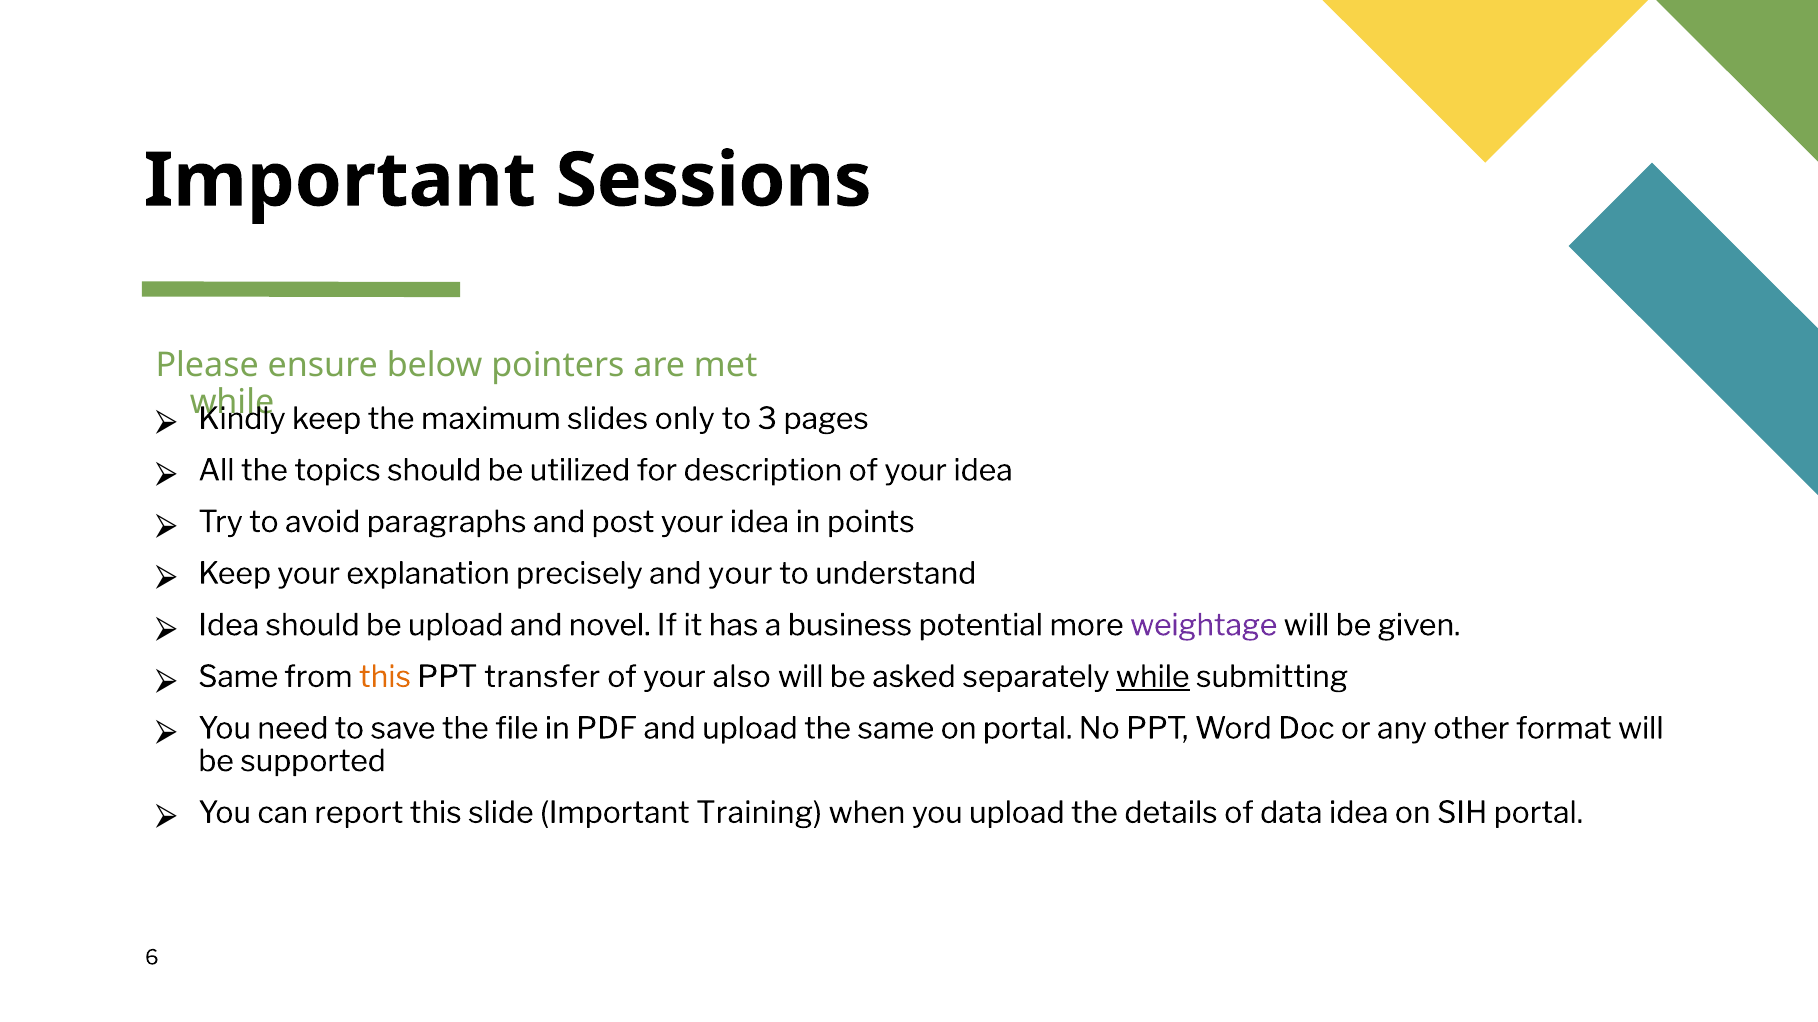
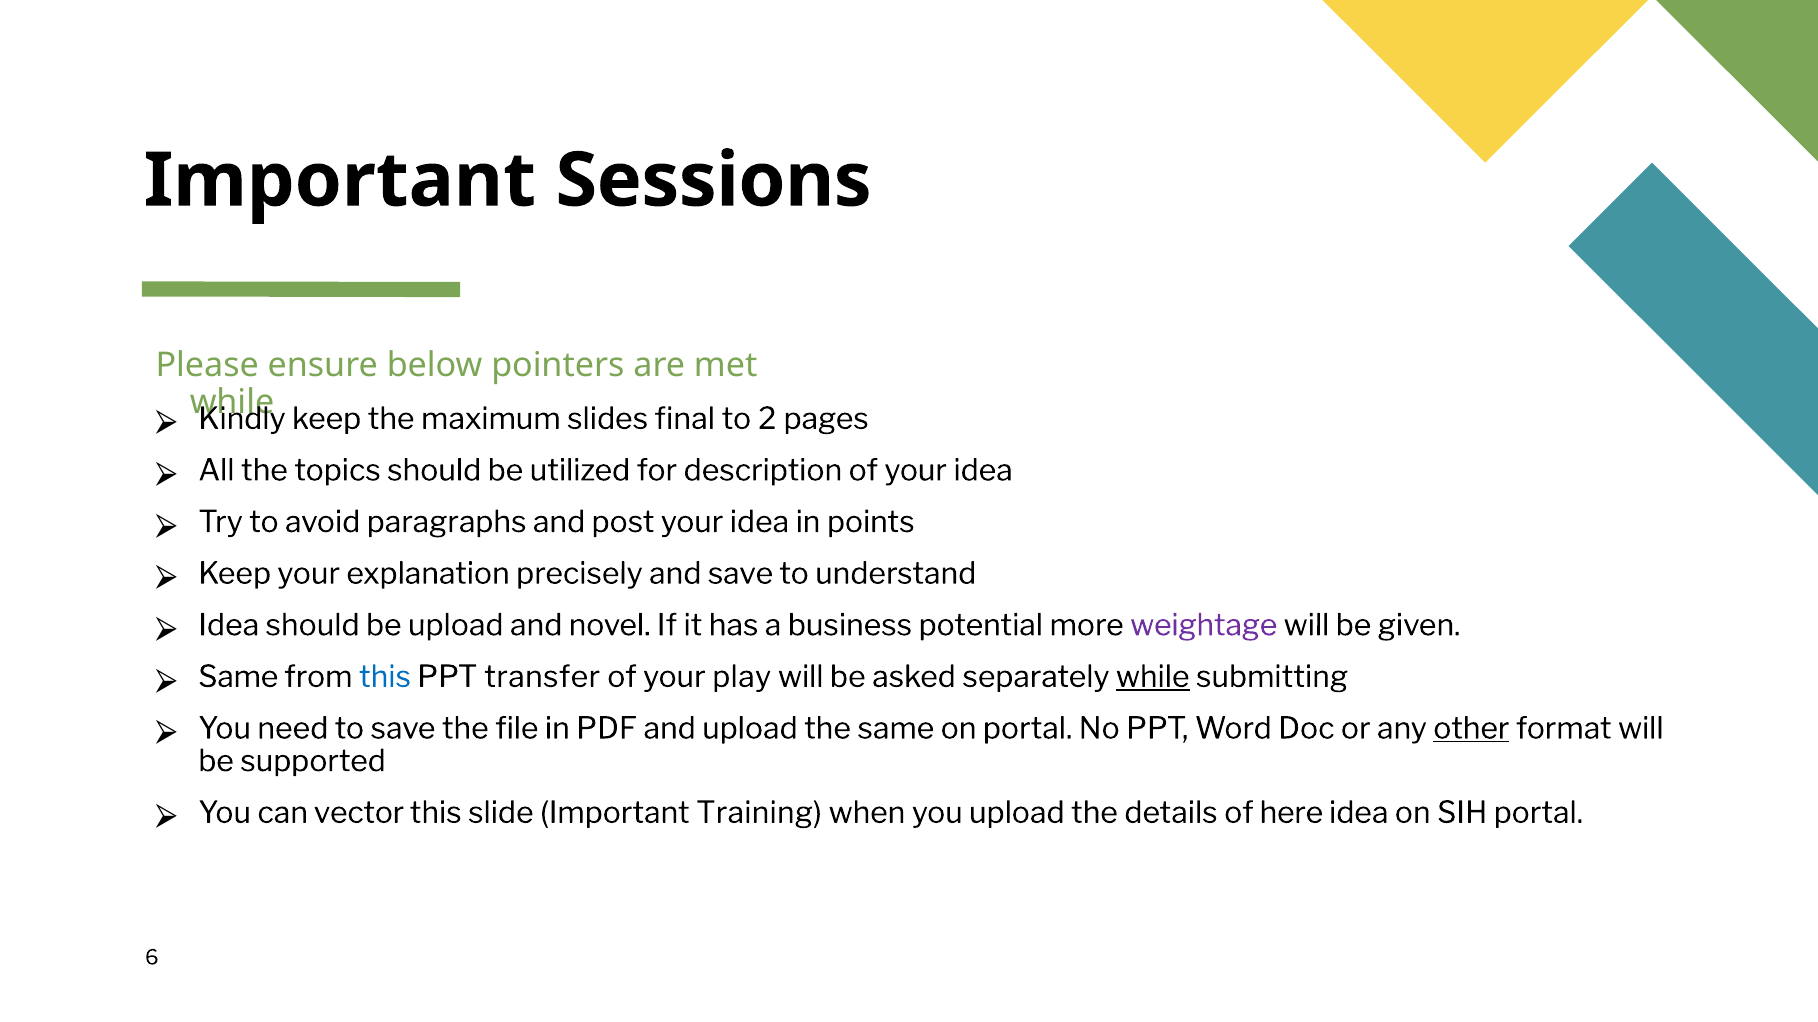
only: only -> final
3: 3 -> 2
and your: your -> save
this at (385, 677) colour: orange -> blue
also: also -> play
other underline: none -> present
report: report -> vector
data: data -> here
